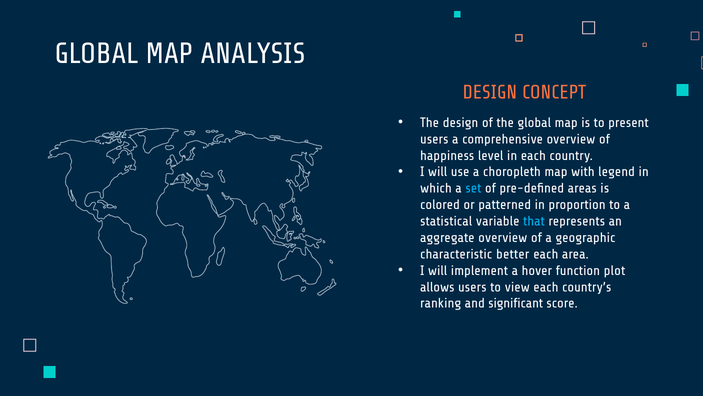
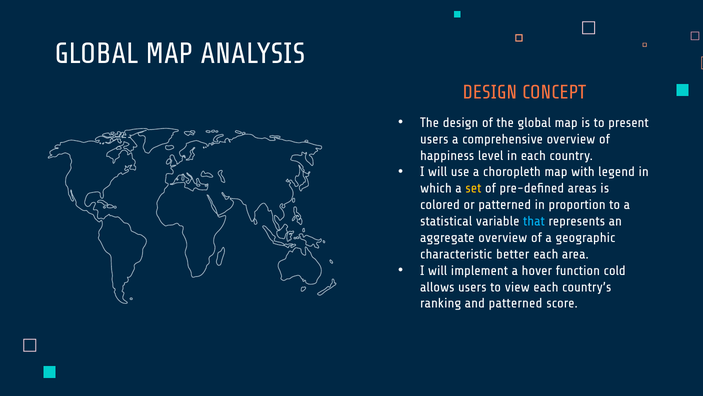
set colour: light blue -> yellow
plot: plot -> cold
and significant: significant -> patterned
